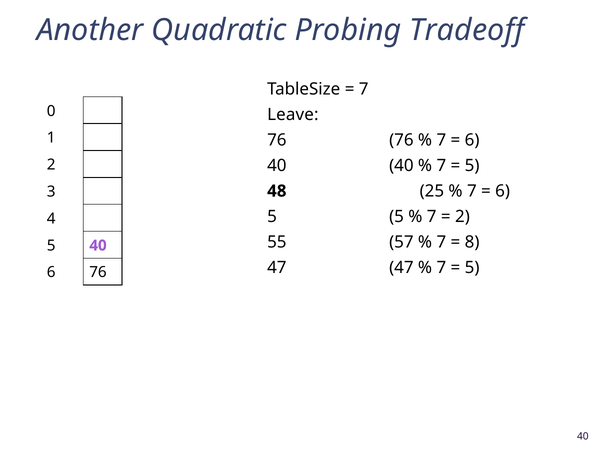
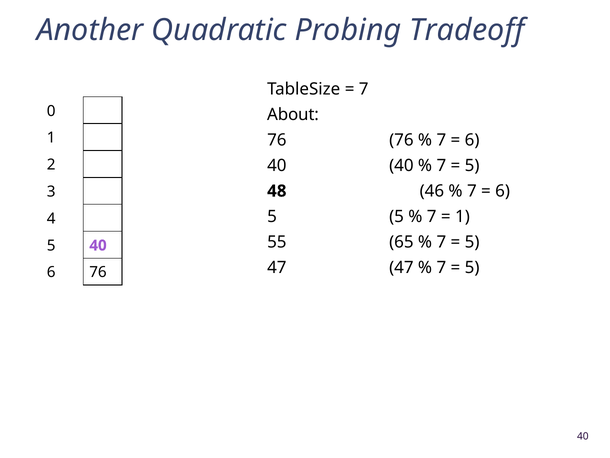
Leave: Leave -> About
25: 25 -> 46
2 at (462, 216): 2 -> 1
57: 57 -> 65
8 at (472, 242): 8 -> 5
